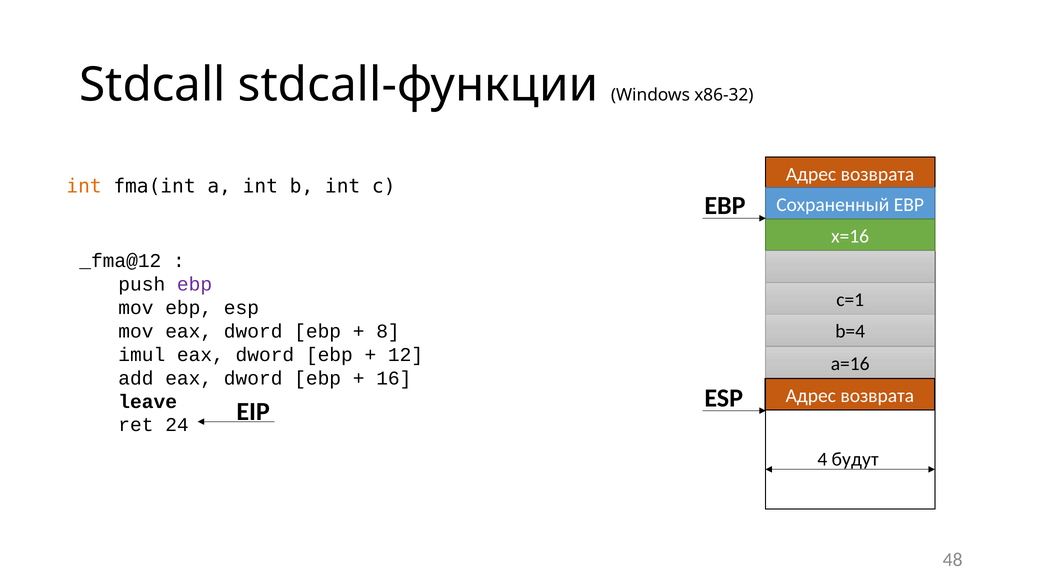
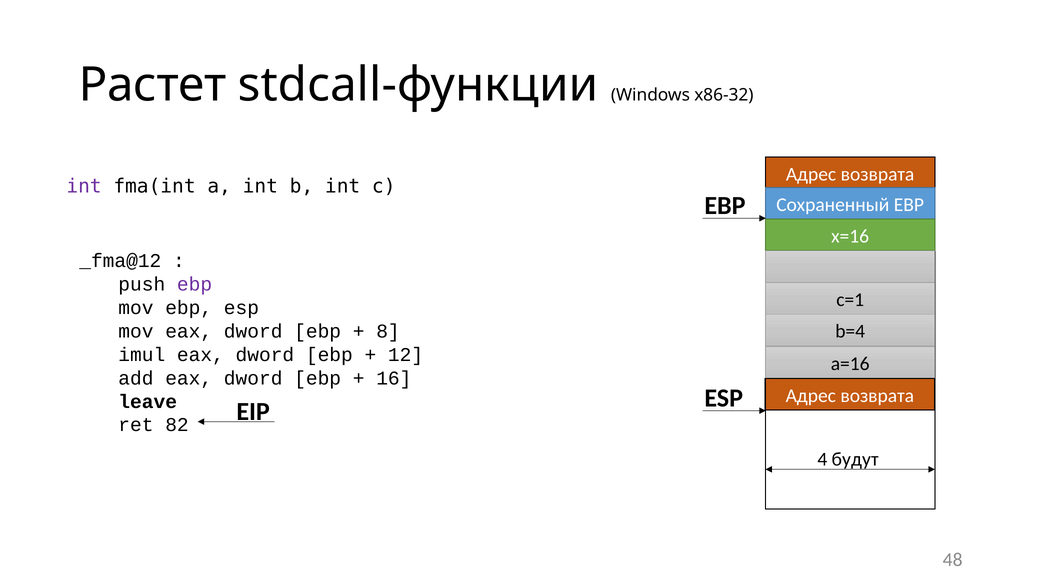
Stdcall: Stdcall -> Растет
int at (84, 186) colour: orange -> purple
24: 24 -> 82
